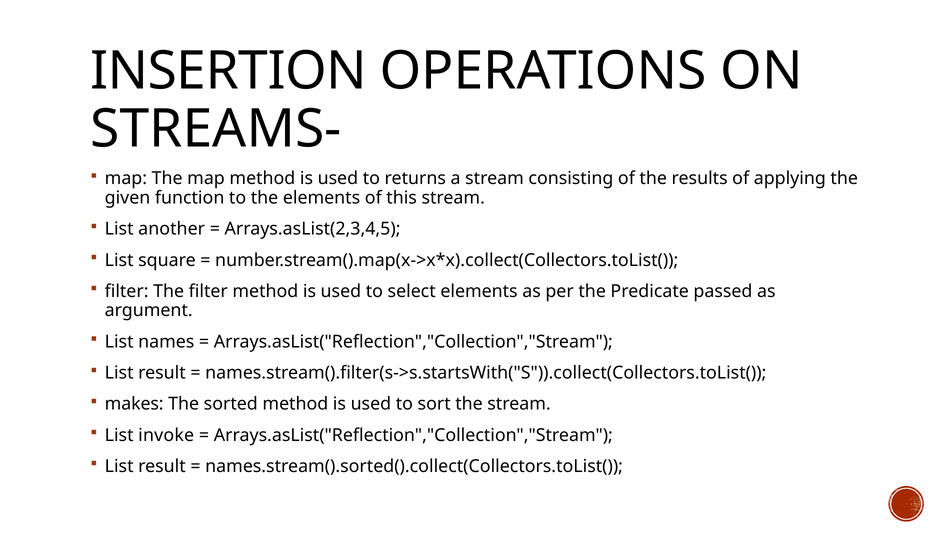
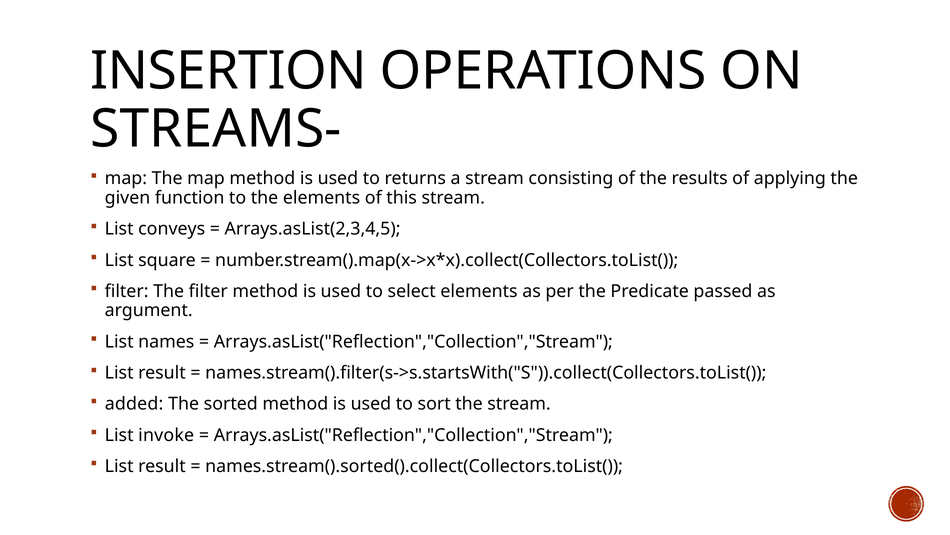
another: another -> conveys
makes: makes -> added
